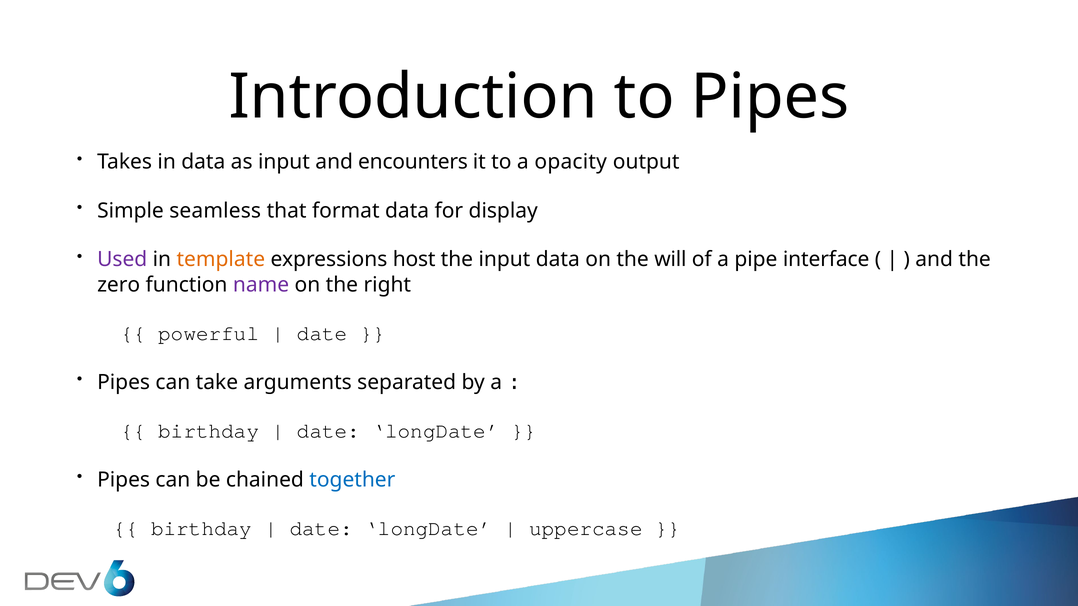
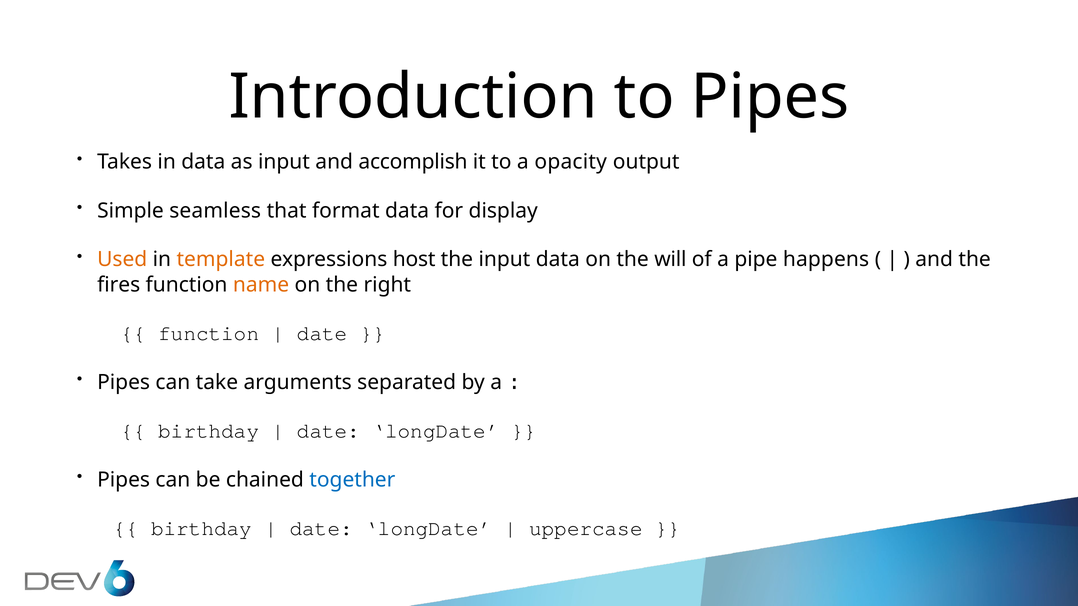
encounters: encounters -> accomplish
Used colour: purple -> orange
interface: interface -> happens
zero: zero -> fires
name colour: purple -> orange
powerful at (209, 334): powerful -> function
